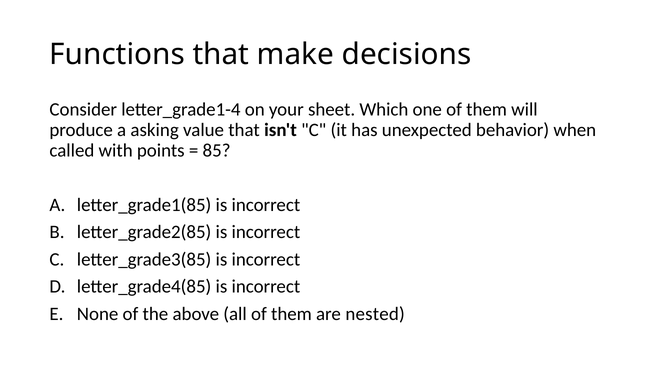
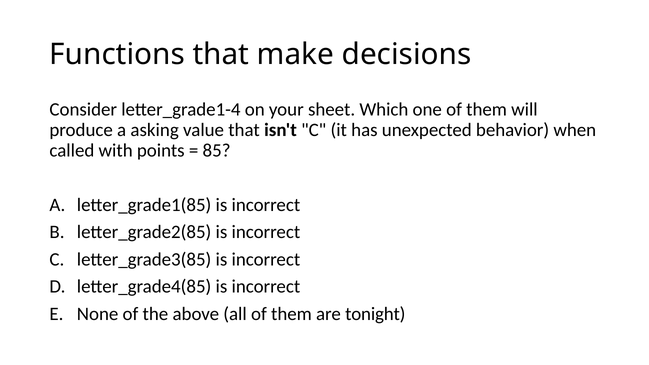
nested: nested -> tonight
